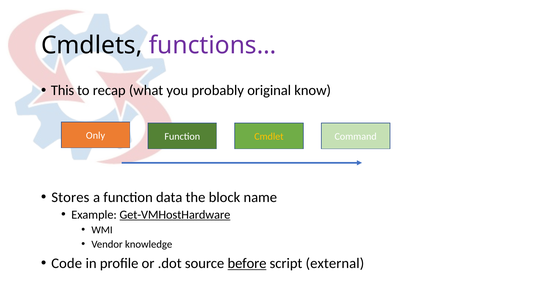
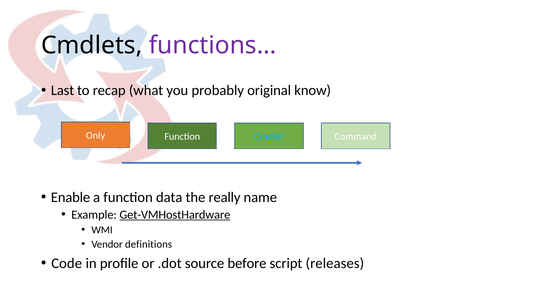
This: This -> Last
Cmdlet colour: yellow -> light blue
Stores: Stores -> Enable
block: block -> really
knowledge: knowledge -> definitions
before underline: present -> none
external: external -> releases
